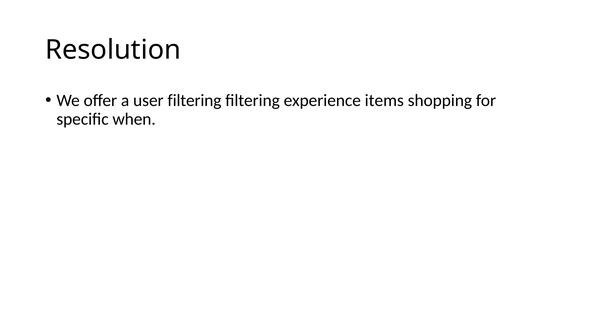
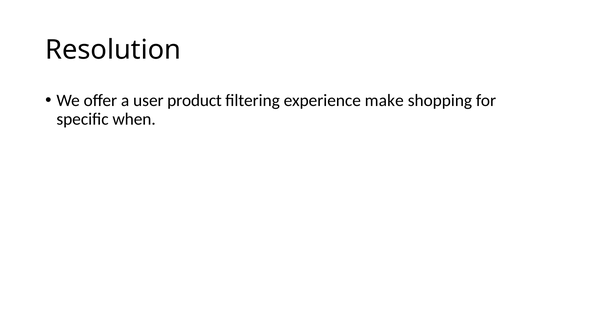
user filtering: filtering -> product
items: items -> make
